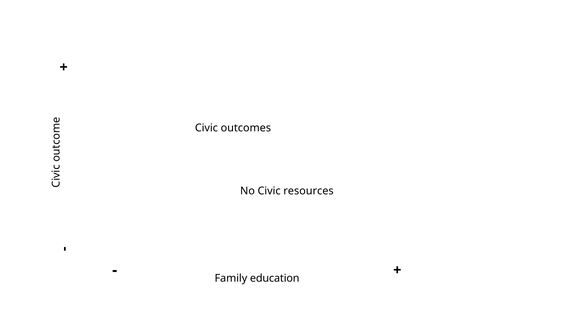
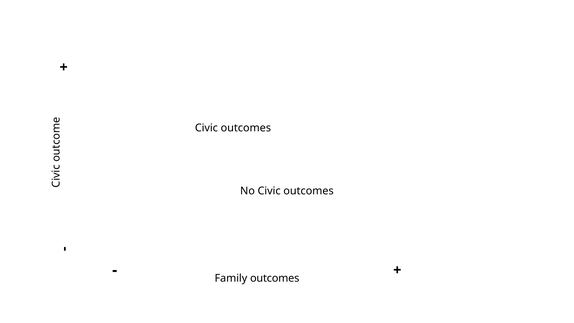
No Civic resources: resources -> outcomes
Family education: education -> outcomes
